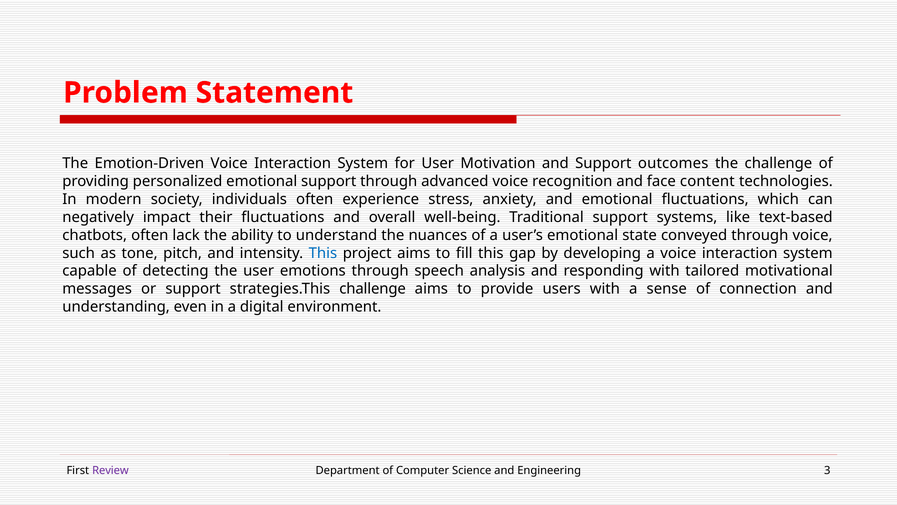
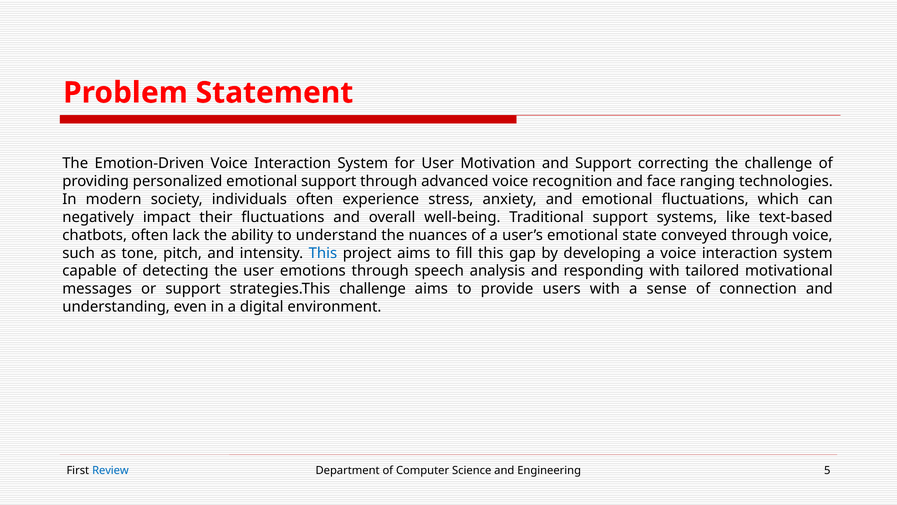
outcomes: outcomes -> correcting
content: content -> ranging
Review colour: purple -> blue
3: 3 -> 5
